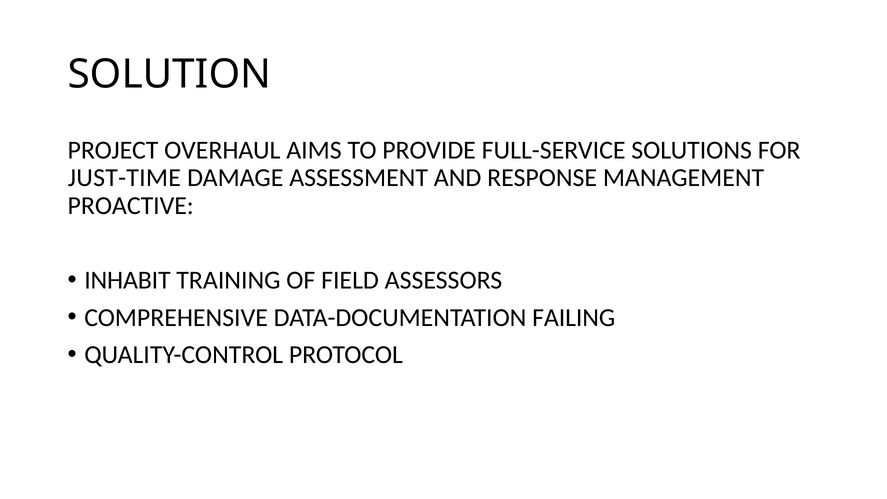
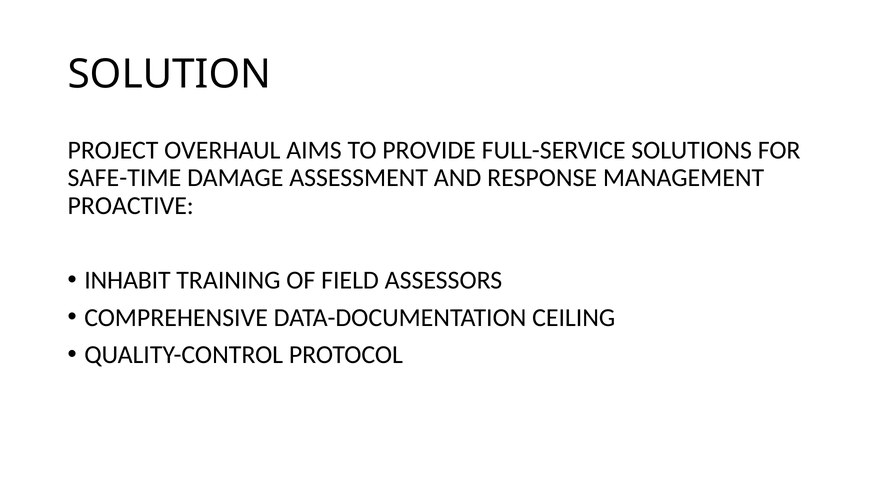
JUST-TIME: JUST-TIME -> SAFE-TIME
FAILING: FAILING -> CEILING
